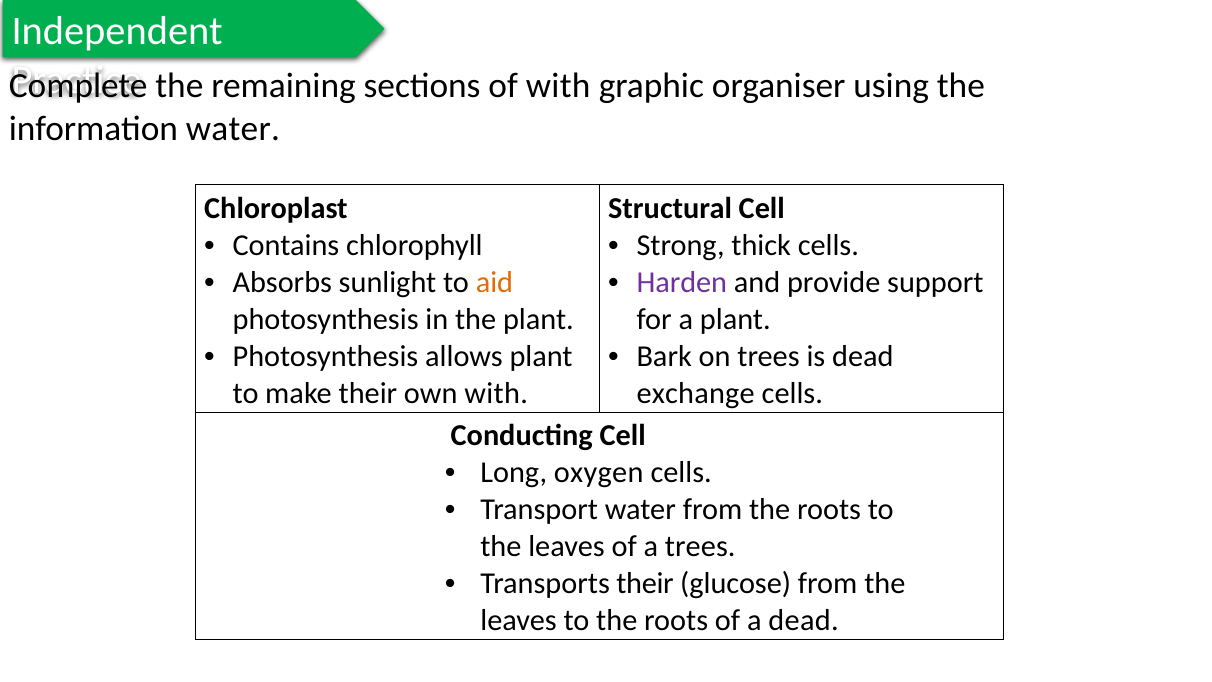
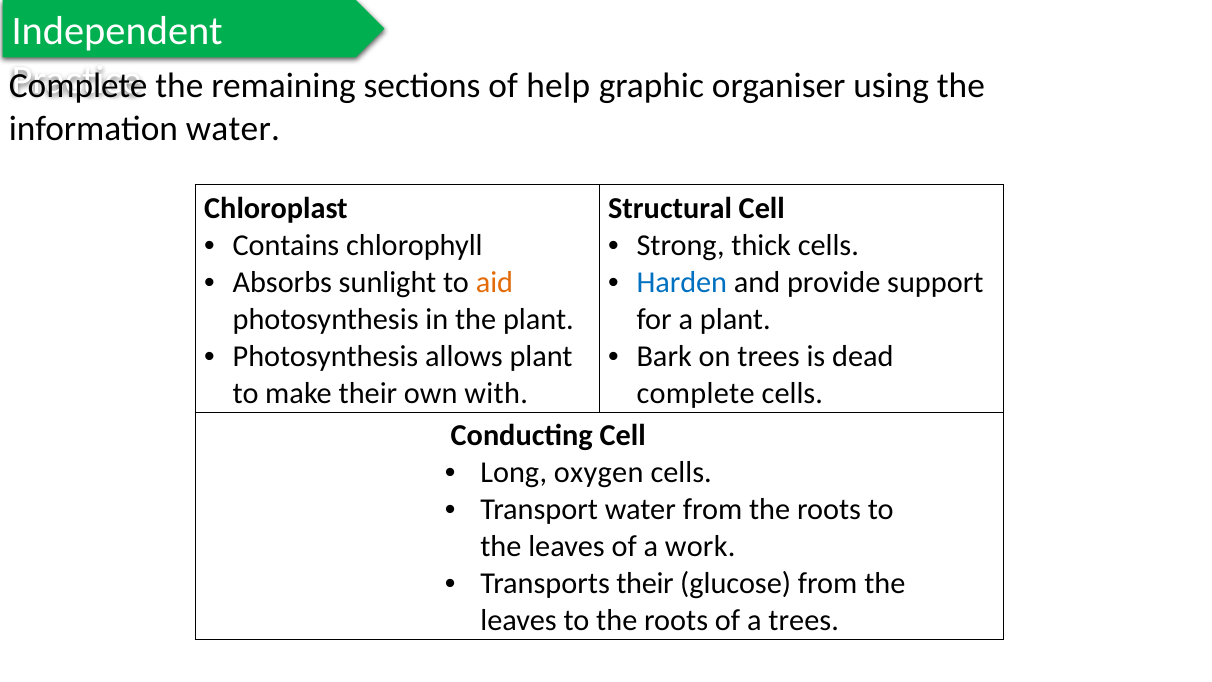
of with: with -> help
Harden colour: purple -> blue
exchange at (696, 393): exchange -> complete
a trees: trees -> work
a dead: dead -> trees
